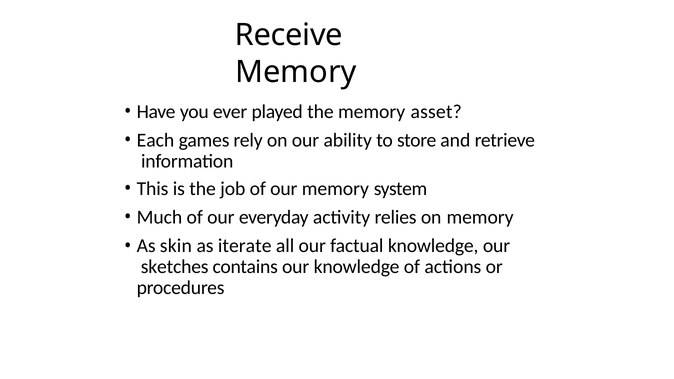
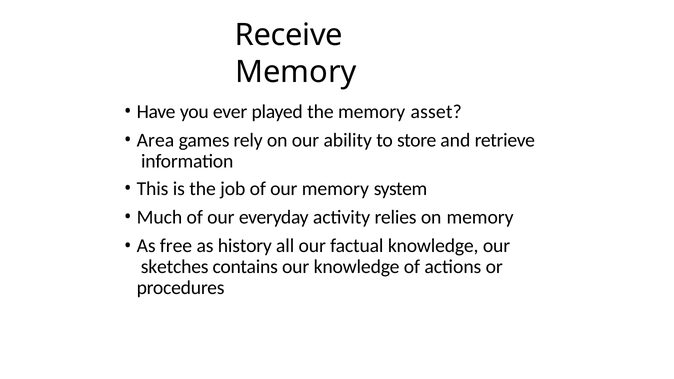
Each: Each -> Area
skin: skin -> free
iterate: iterate -> history
